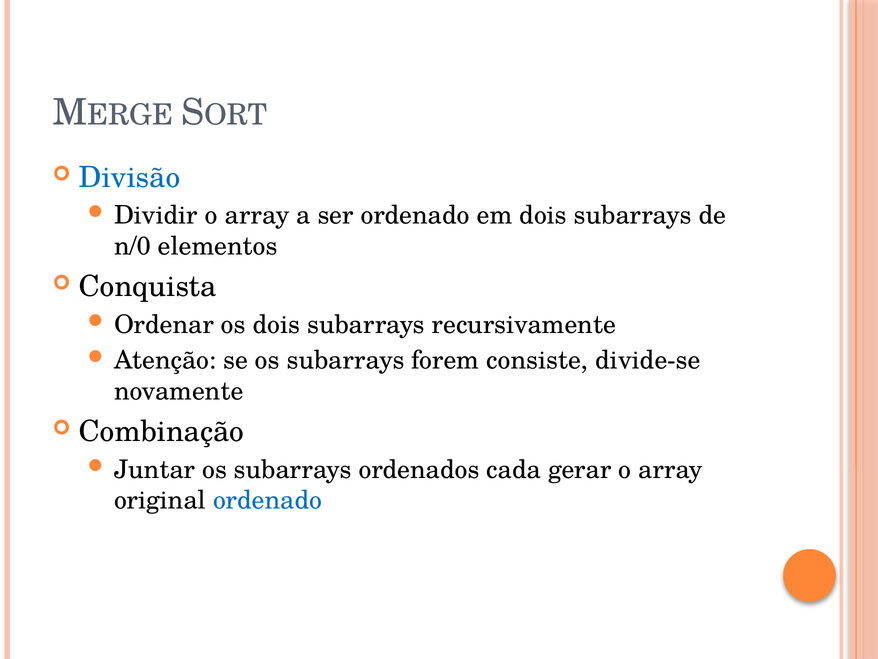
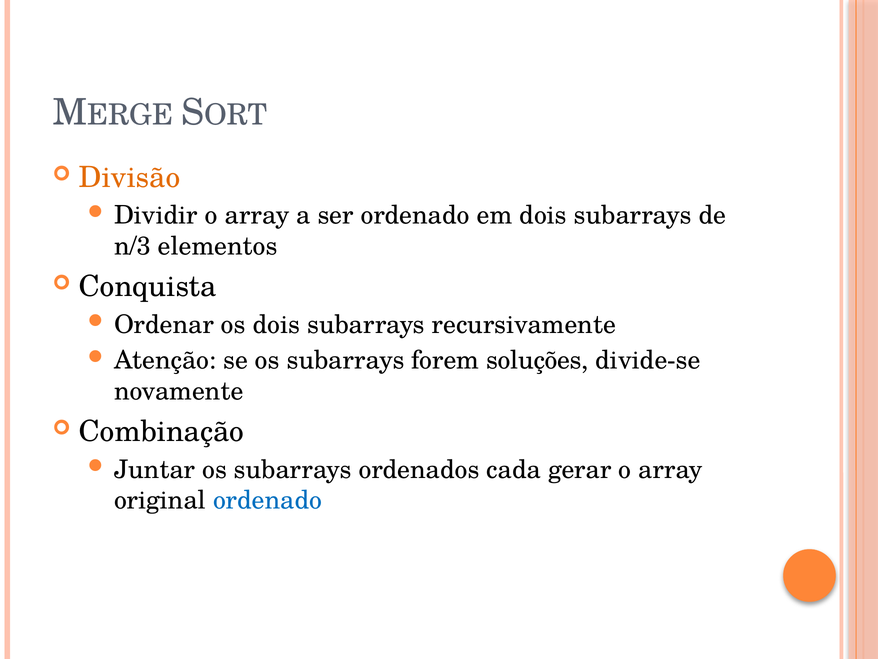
Divisão colour: blue -> orange
n/0: n/0 -> n/3
consiste: consiste -> soluções
